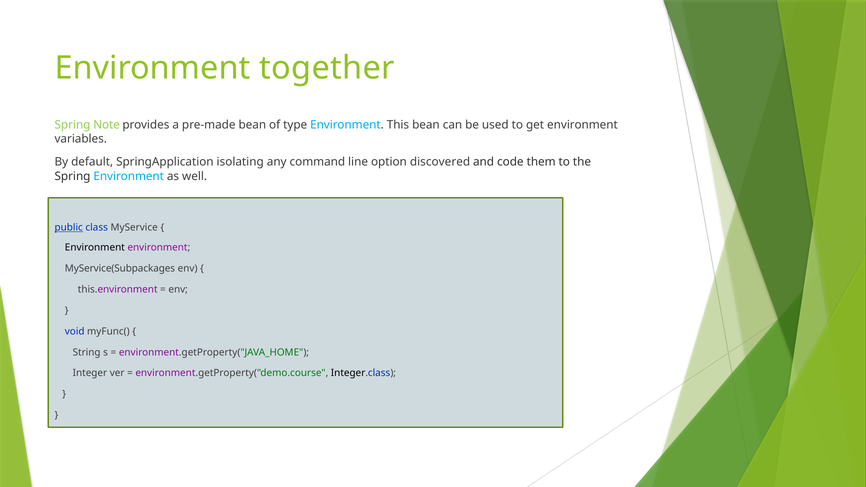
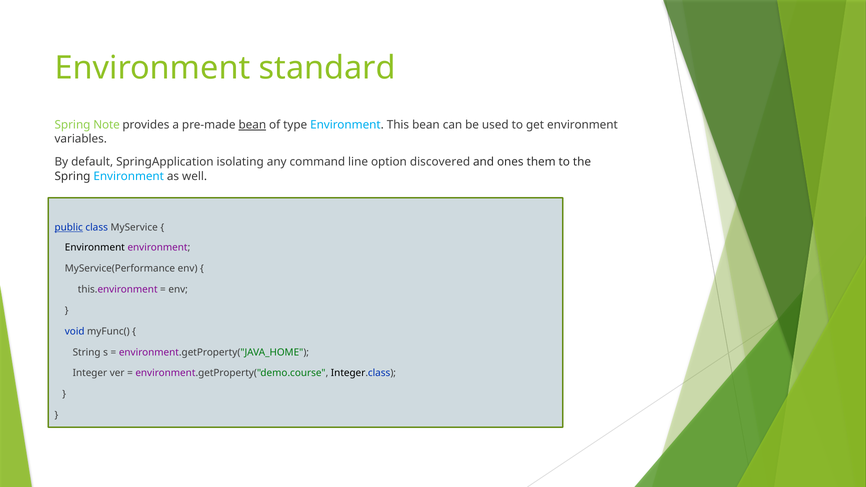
together: together -> standard
bean at (252, 125) underline: none -> present
code: code -> ones
MyService(Subpackages: MyService(Subpackages -> MyService(Performance
